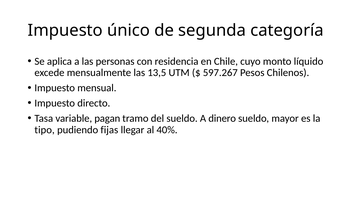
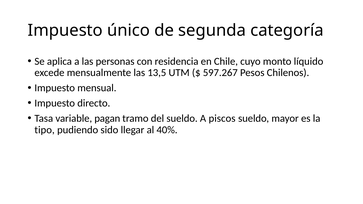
dinero: dinero -> piscos
fijas: fijas -> sido
